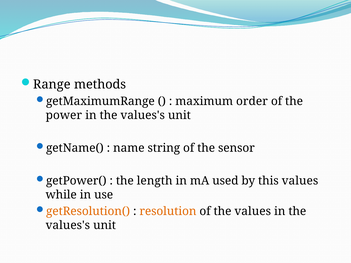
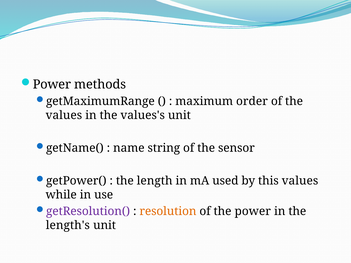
Range at (52, 85): Range -> Power
power at (64, 115): power -> values
getResolution( colour: orange -> purple
the values: values -> power
values's at (68, 225): values's -> length's
